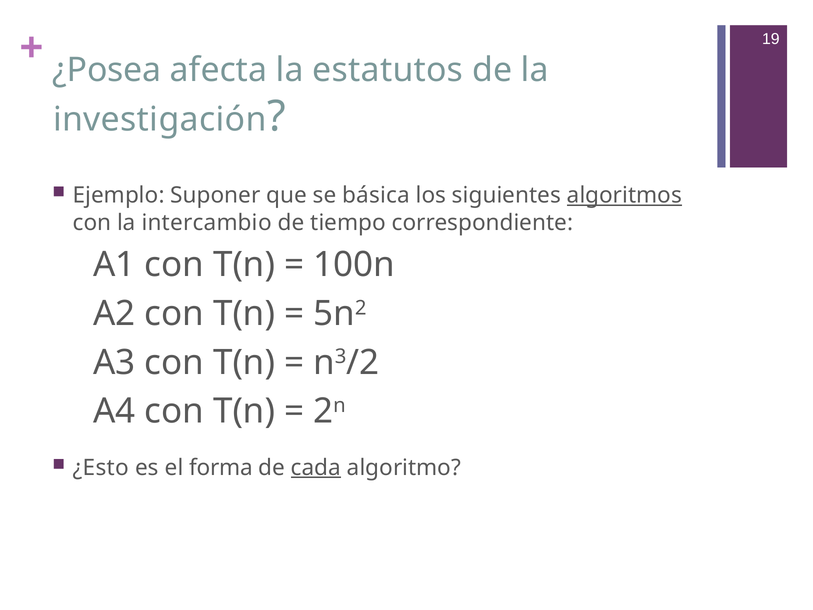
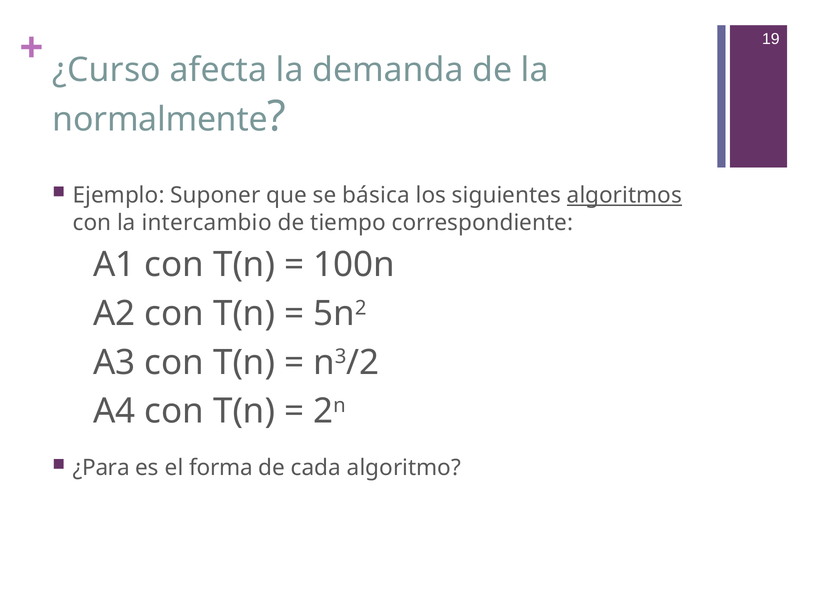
¿Posea: ¿Posea -> ¿Curso
estatutos: estatutos -> demanda
investigación: investigación -> normalmente
¿Esto: ¿Esto -> ¿Para
cada underline: present -> none
